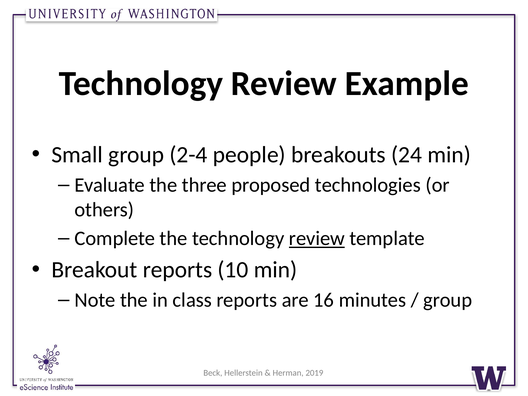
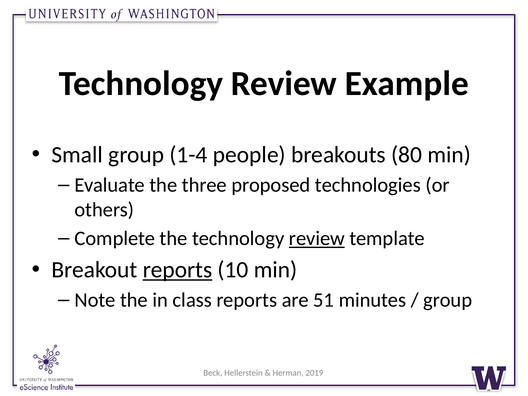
2-4: 2-4 -> 1-4
24: 24 -> 80
reports at (177, 270) underline: none -> present
16: 16 -> 51
